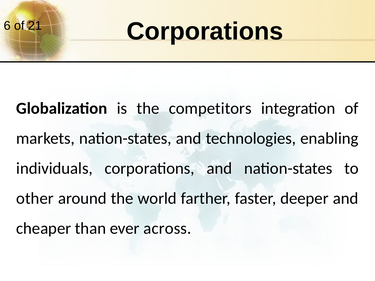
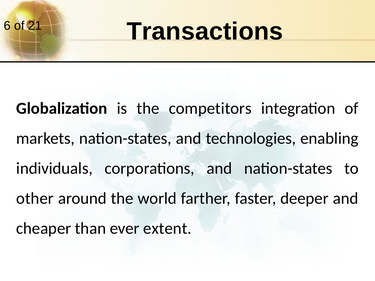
Corporations at (205, 31): Corporations -> Transactions
across: across -> extent
